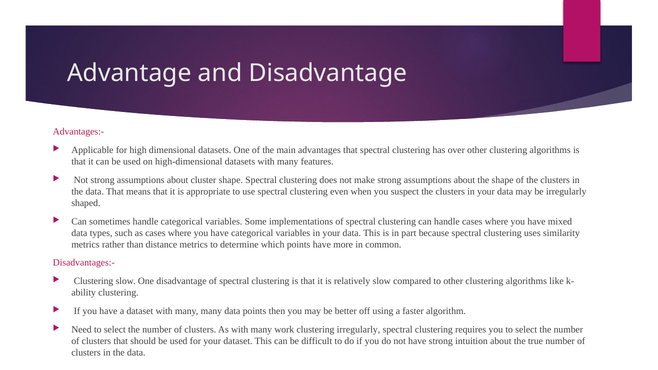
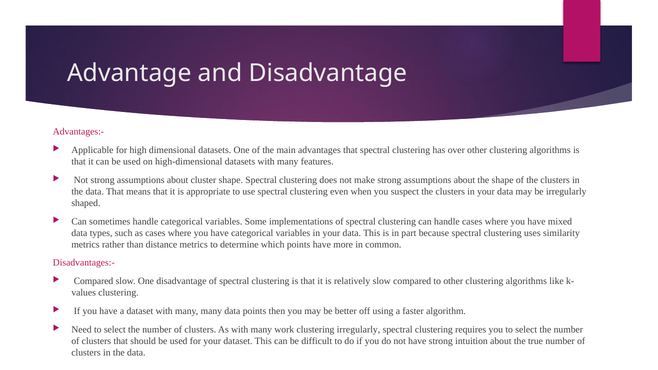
Clustering at (94, 281): Clustering -> Compared
ability: ability -> values
